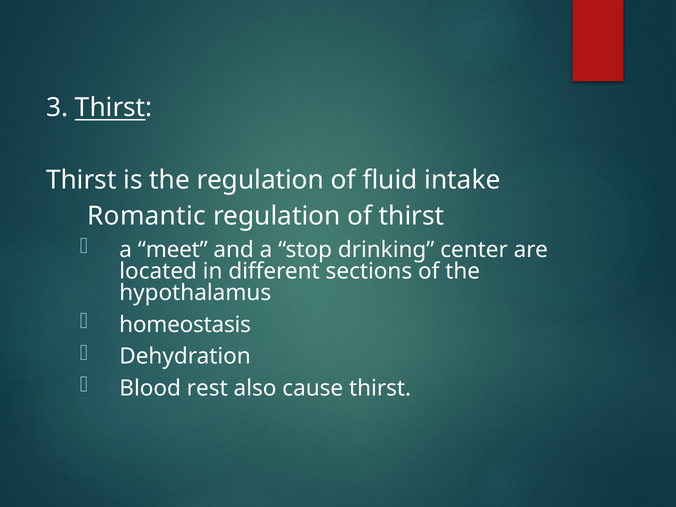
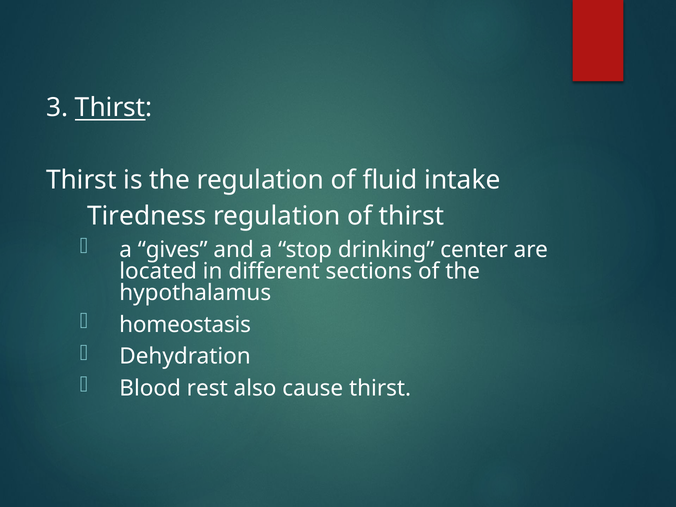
Romantic: Romantic -> Tiredness
meet: meet -> gives
